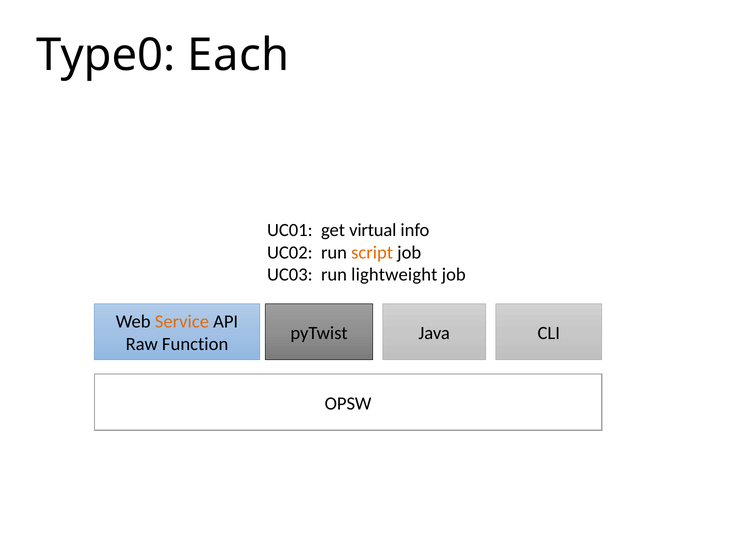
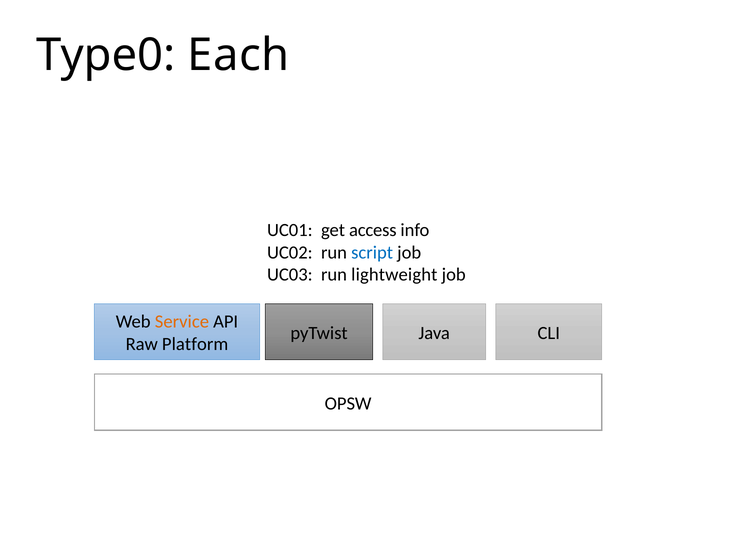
virtual: virtual -> access
script colour: orange -> blue
Function: Function -> Platform
